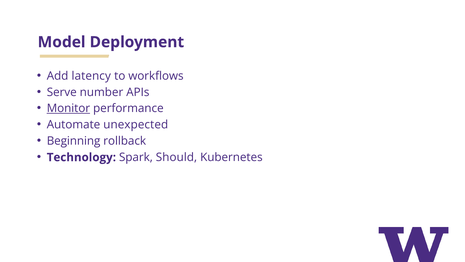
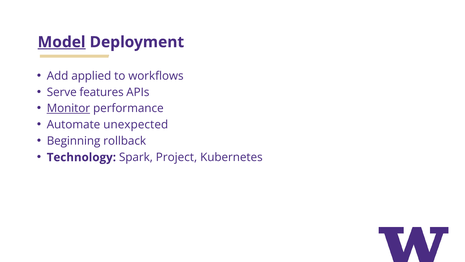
Model underline: none -> present
latency: latency -> applied
number: number -> features
Should: Should -> Project
